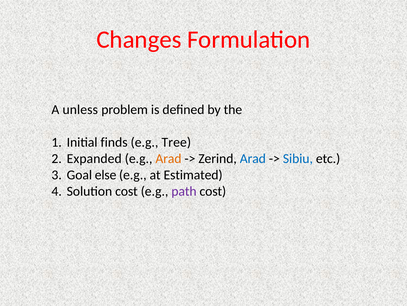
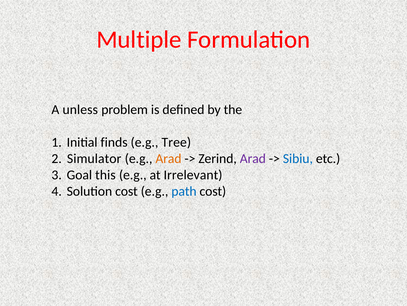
Changes: Changes -> Multiple
Expanded: Expanded -> Simulator
Arad at (253, 158) colour: blue -> purple
else: else -> this
Estimated: Estimated -> Irrelevant
path colour: purple -> blue
